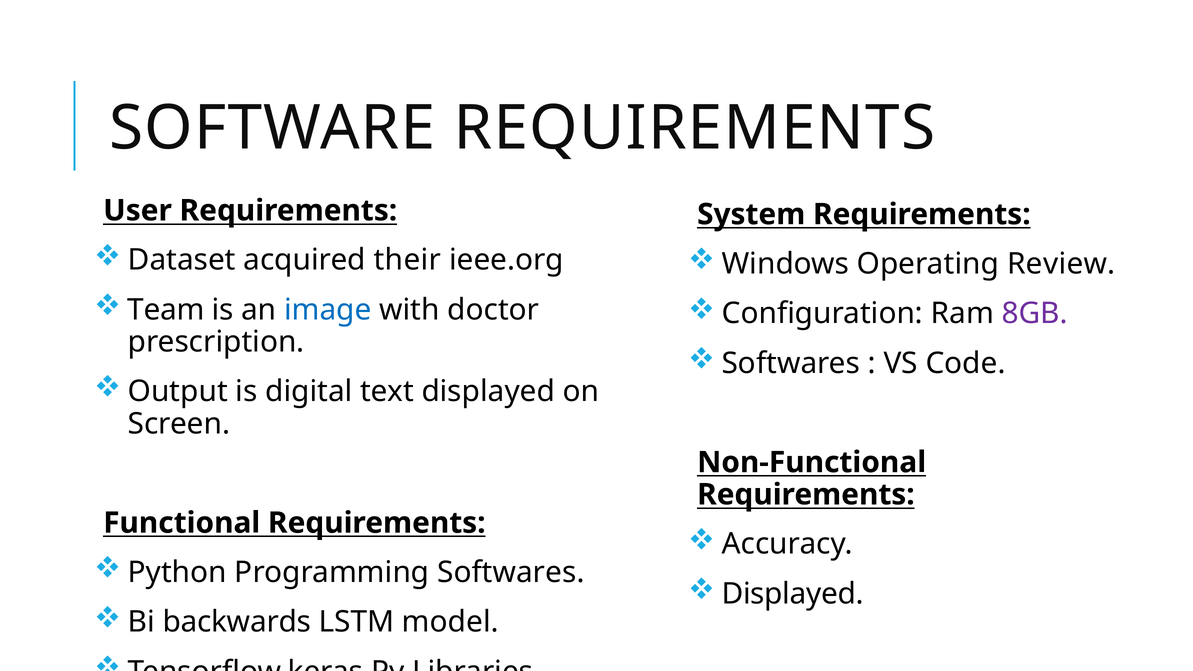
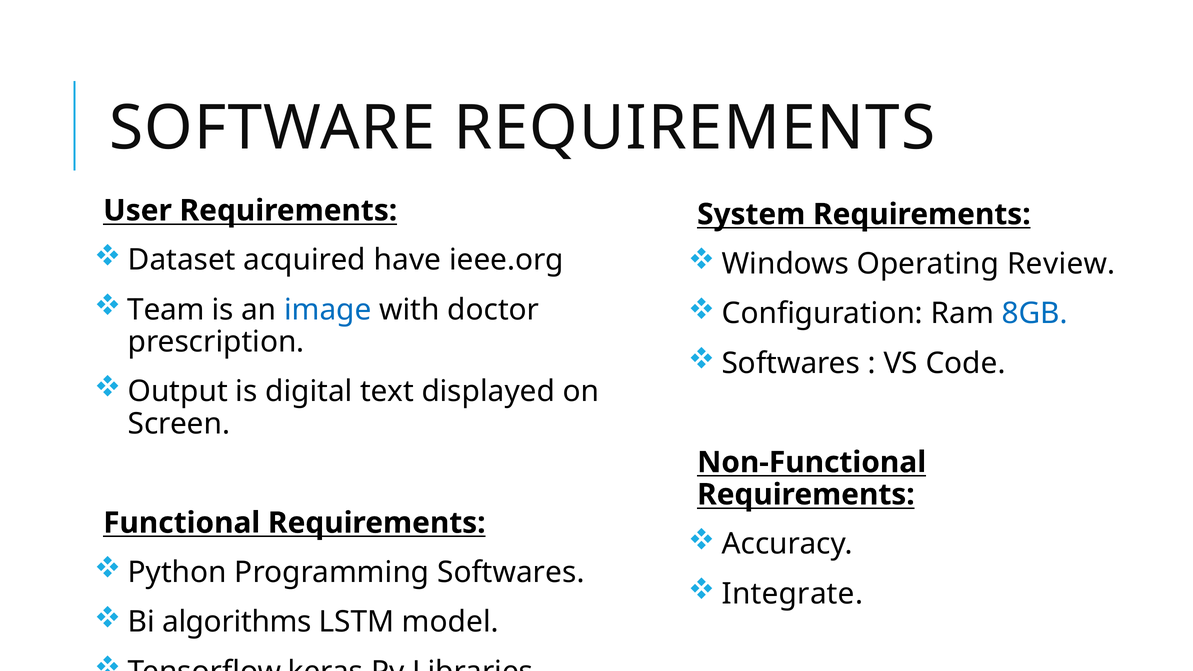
their: their -> have
8GB colour: purple -> blue
Displayed at (793, 594): Displayed -> Integrate
backwards: backwards -> algorithms
